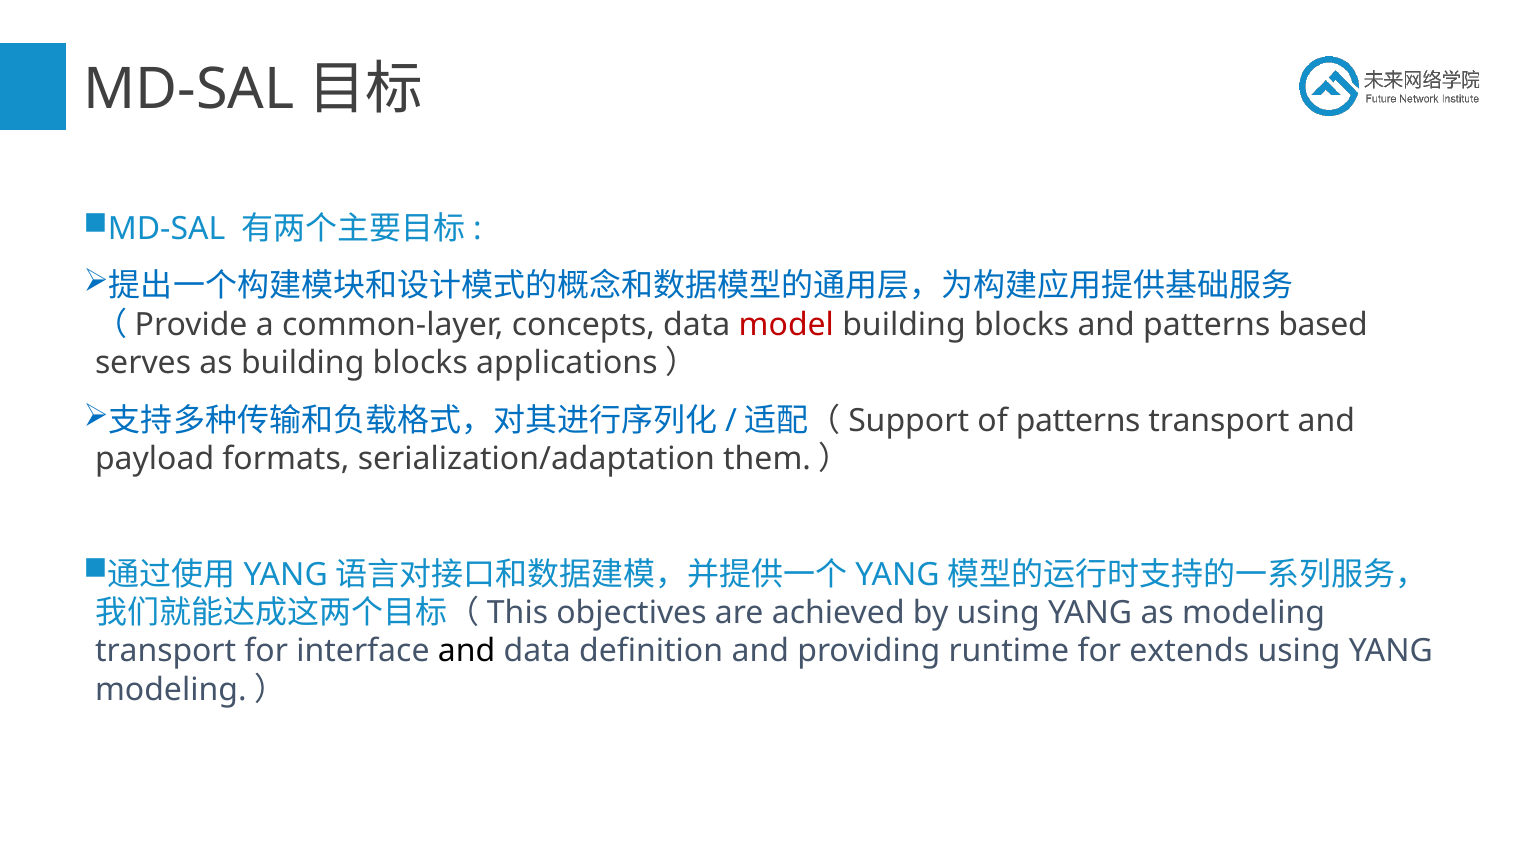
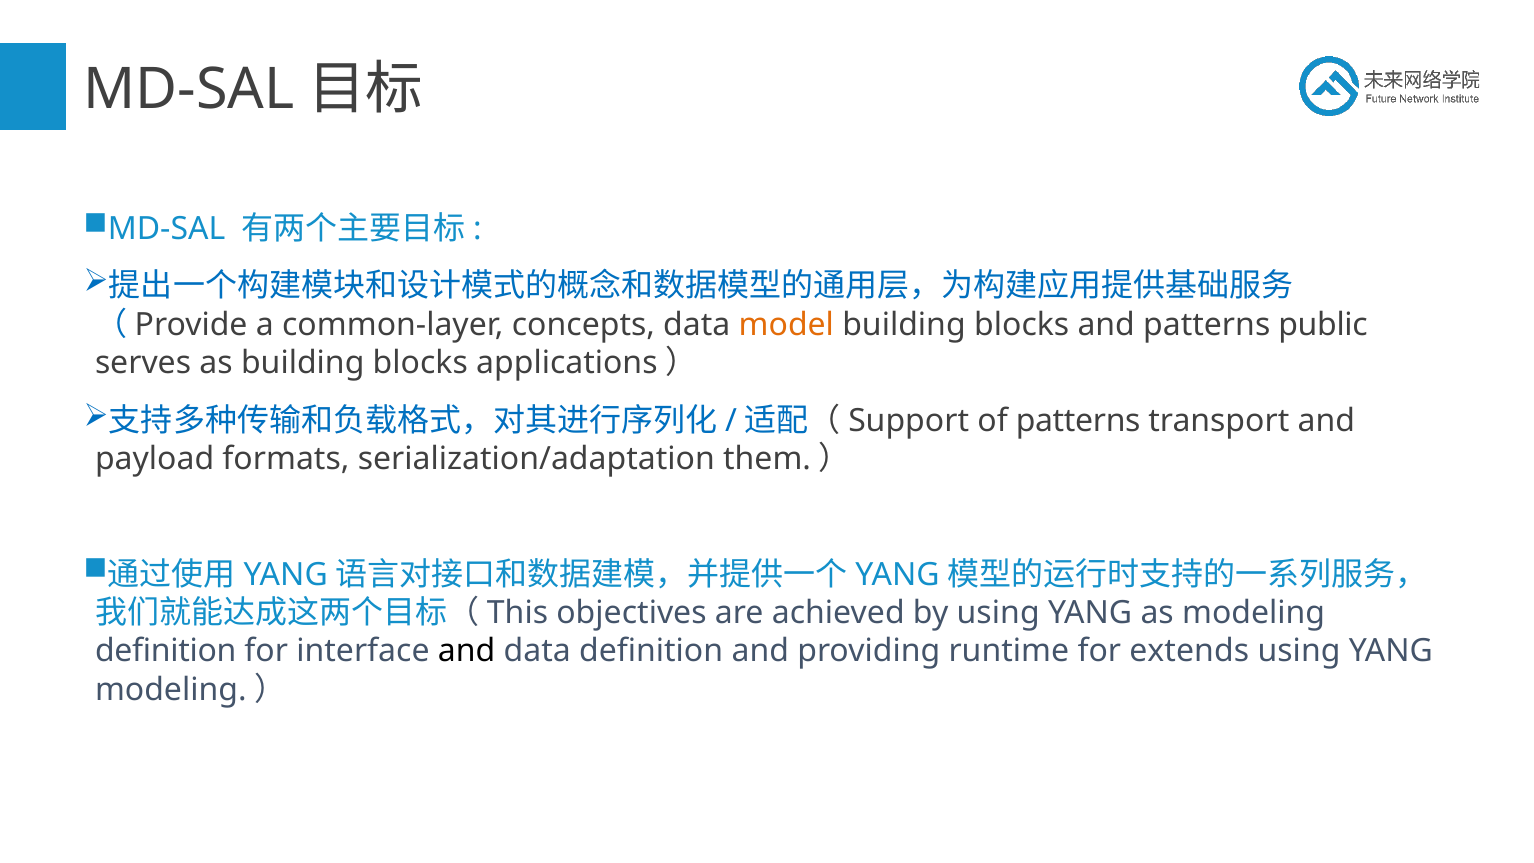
model colour: red -> orange
based: based -> public
transport at (166, 651): transport -> definition
